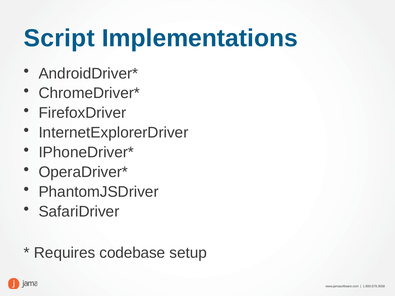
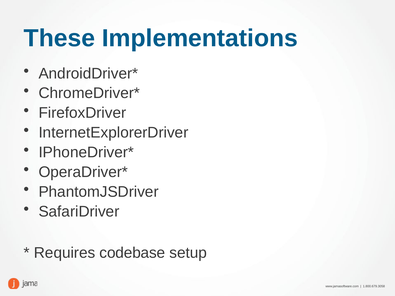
Script: Script -> These
